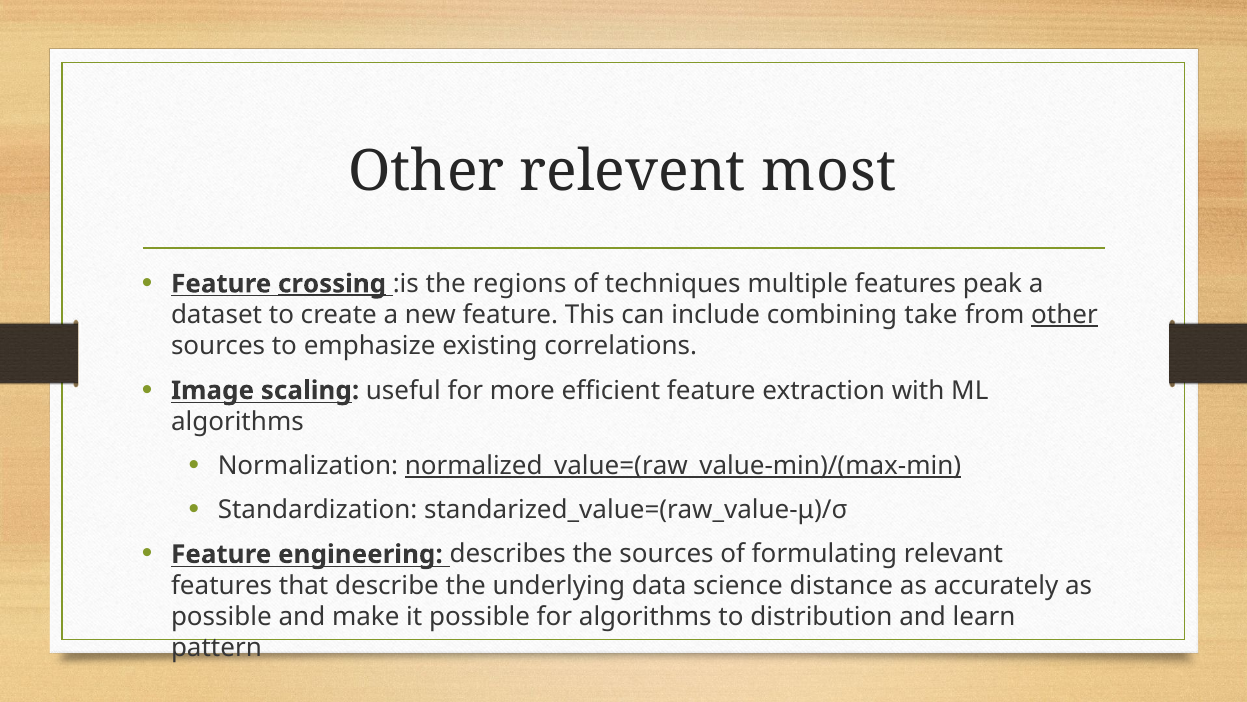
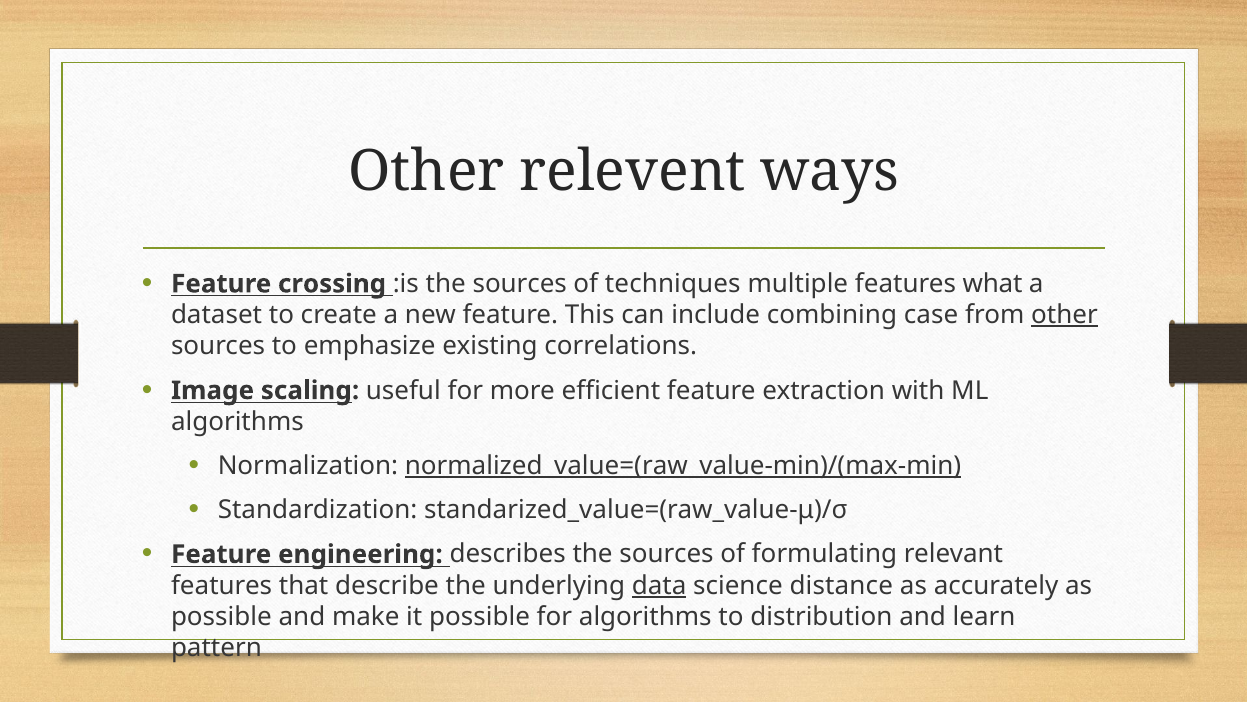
most: most -> ways
crossing underline: present -> none
:is the regions: regions -> sources
peak: peak -> what
take: take -> case
data underline: none -> present
